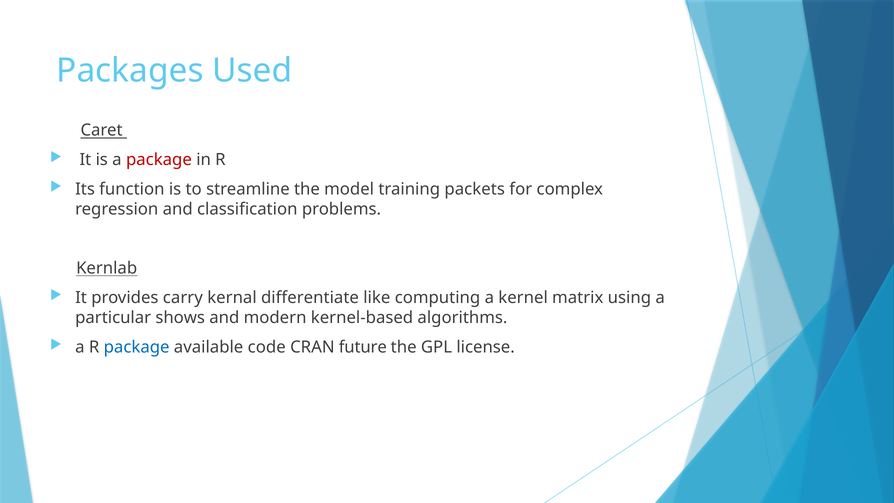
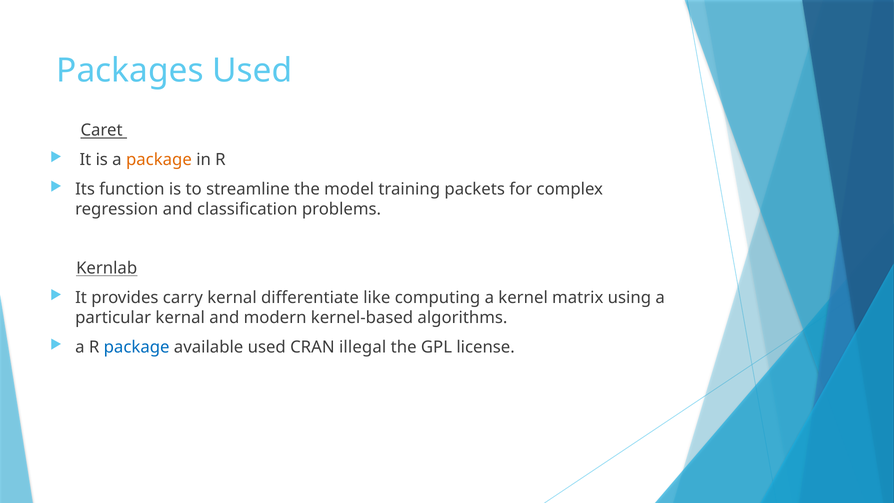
package at (159, 160) colour: red -> orange
particular shows: shows -> kernal
available code: code -> used
future: future -> illegal
